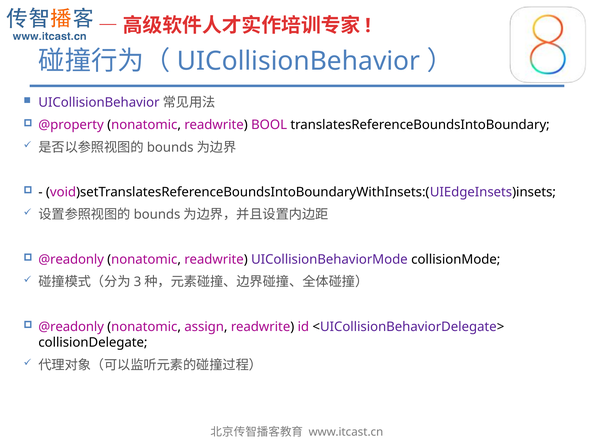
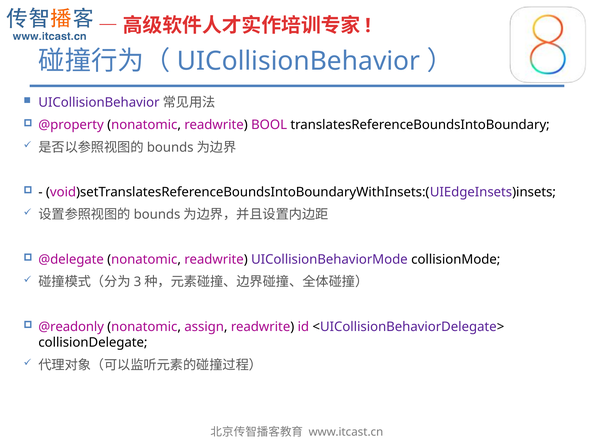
@readonly at (71, 259): @readonly -> @delegate
